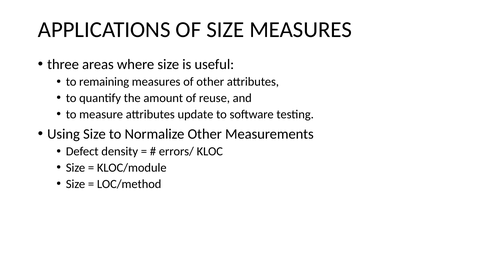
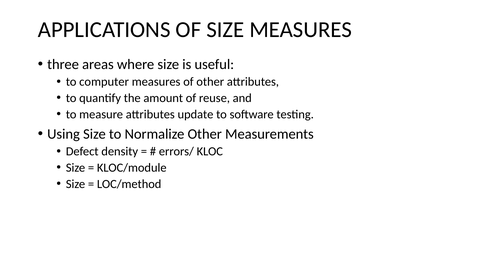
remaining: remaining -> computer
